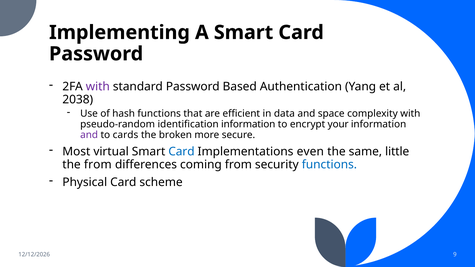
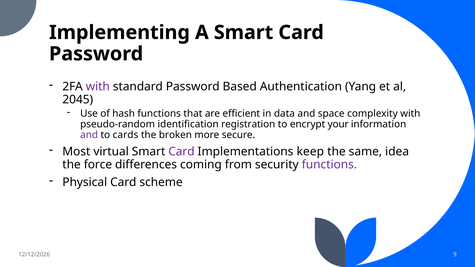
2038: 2038 -> 2045
identification information: information -> registration
Card at (181, 152) colour: blue -> purple
even: even -> keep
little: little -> idea
the from: from -> force
functions at (329, 165) colour: blue -> purple
